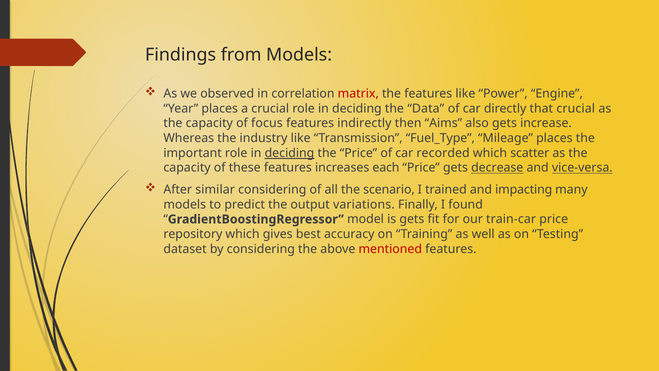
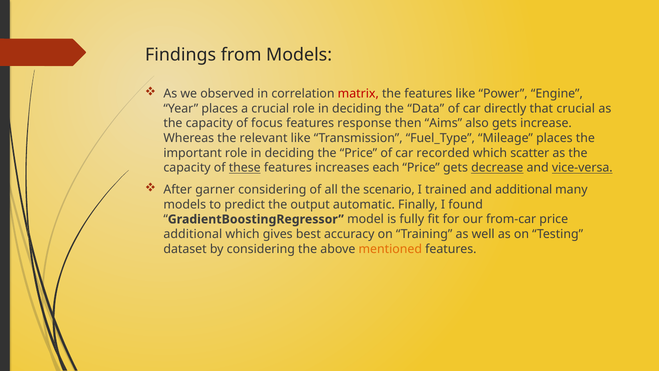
indirectly: indirectly -> response
industry: industry -> relevant
deciding at (289, 153) underline: present -> none
these underline: none -> present
similar: similar -> garner
and impacting: impacting -> additional
variations: variations -> automatic
is gets: gets -> fully
train-car: train-car -> from-car
repository at (193, 234): repository -> additional
mentioned colour: red -> orange
